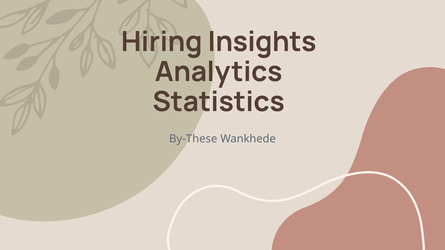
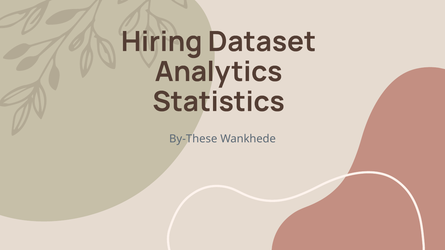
Insights: Insights -> Dataset
